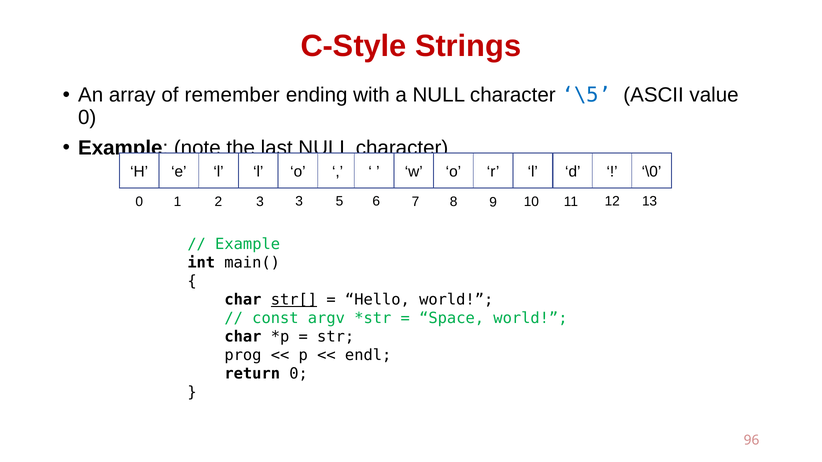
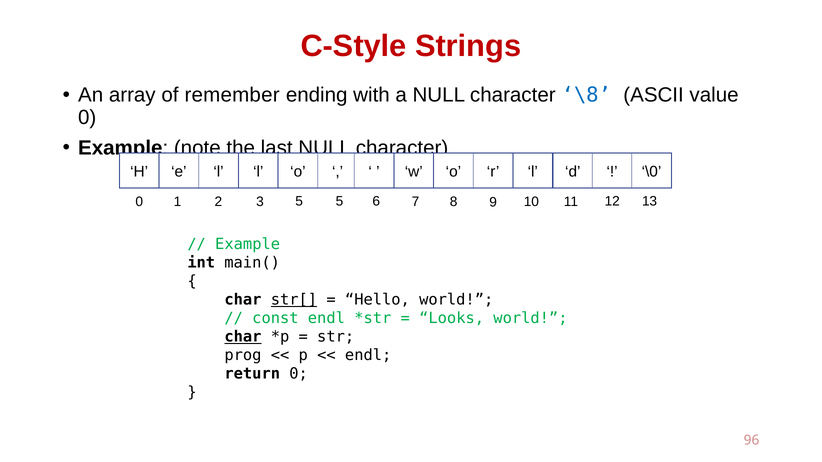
\5: \5 -> \8
3 3: 3 -> 5
const argv: argv -> endl
Space: Space -> Looks
char at (243, 337) underline: none -> present
